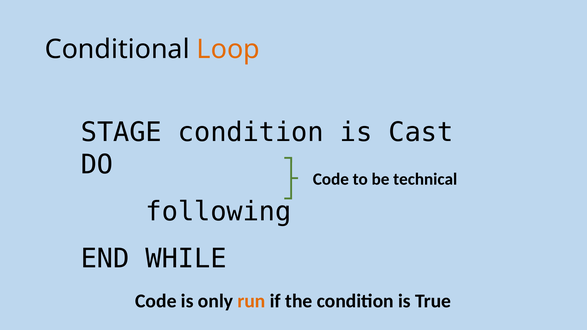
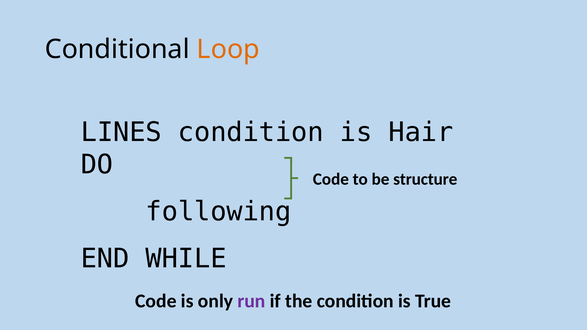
STAGE: STAGE -> LINES
Cast: Cast -> Hair
technical: technical -> structure
run colour: orange -> purple
